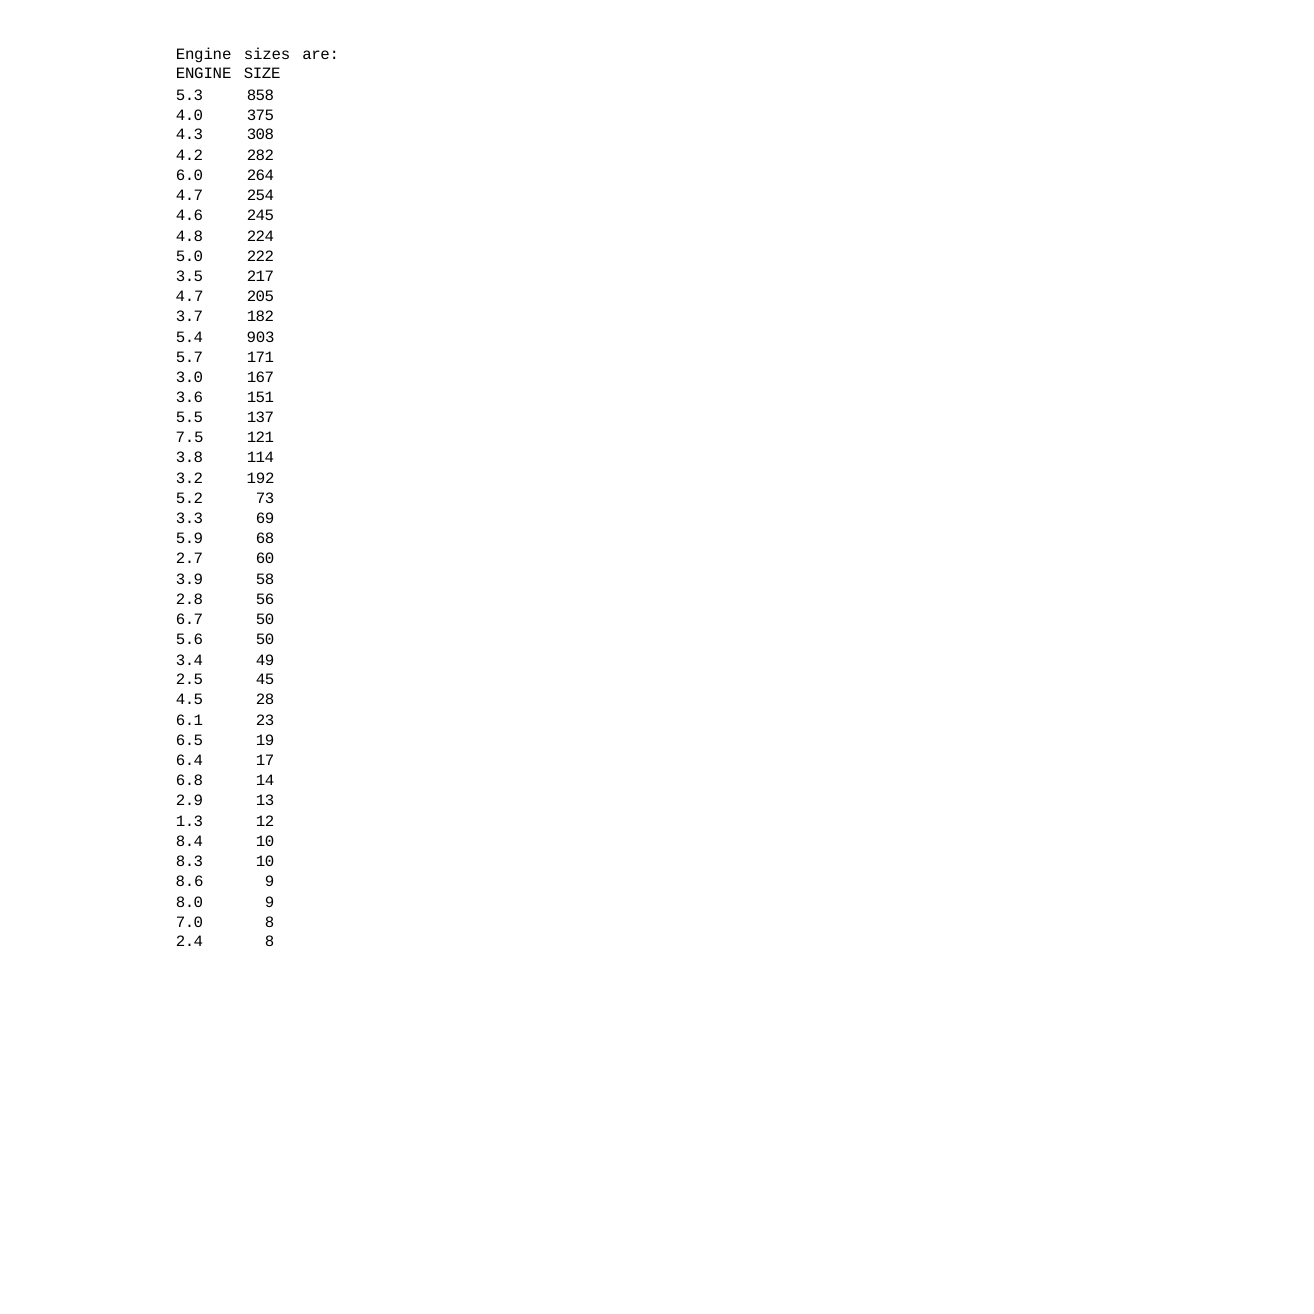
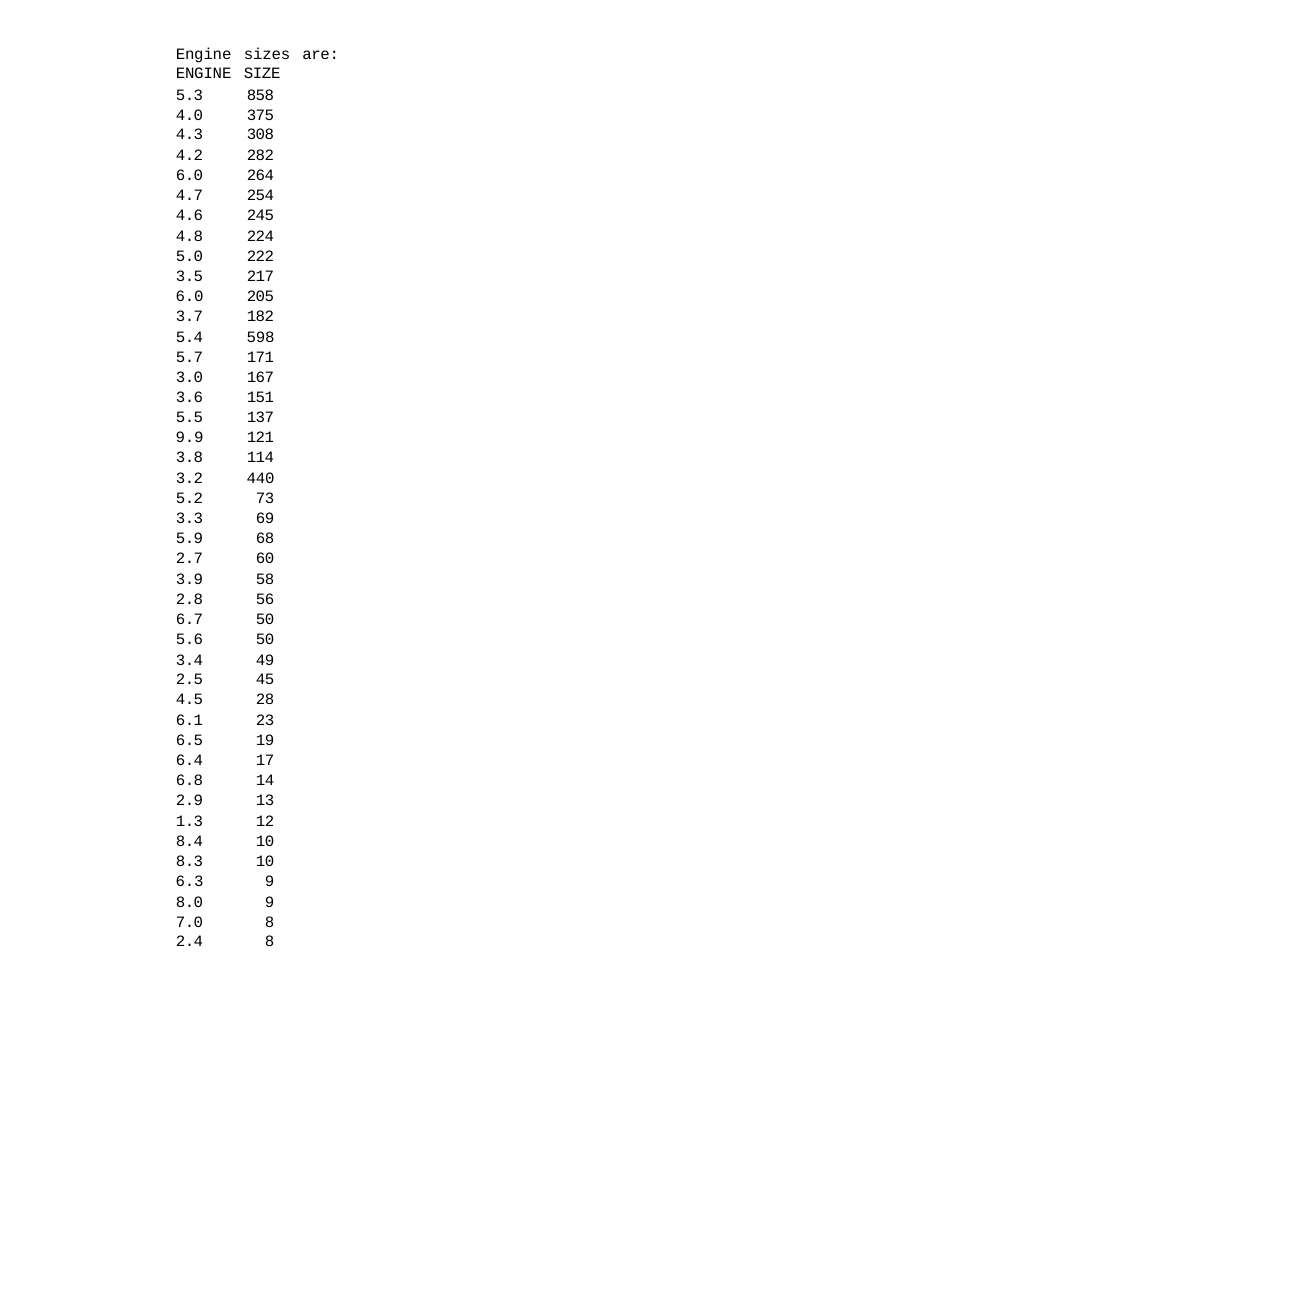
4.7 at (190, 296): 4.7 -> 6.0
903: 903 -> 598
7.5: 7.5 -> 9.9
192: 192 -> 440
8.6: 8.6 -> 6.3
